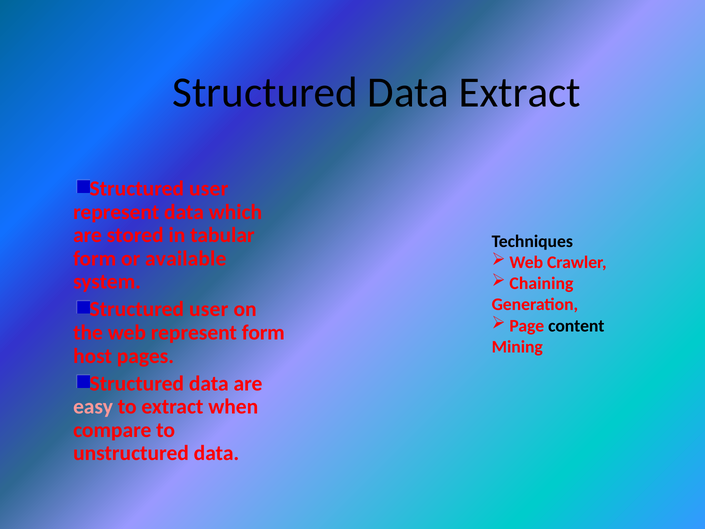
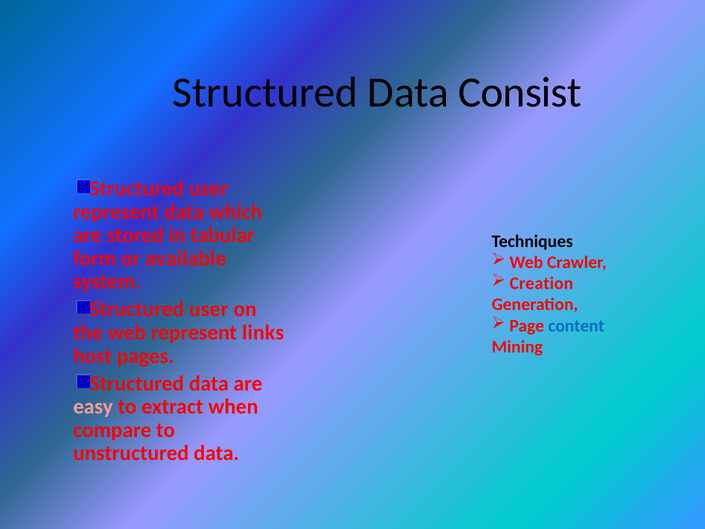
Data Extract: Extract -> Consist
Chaining: Chaining -> Creation
content colour: black -> blue
represent form: form -> links
